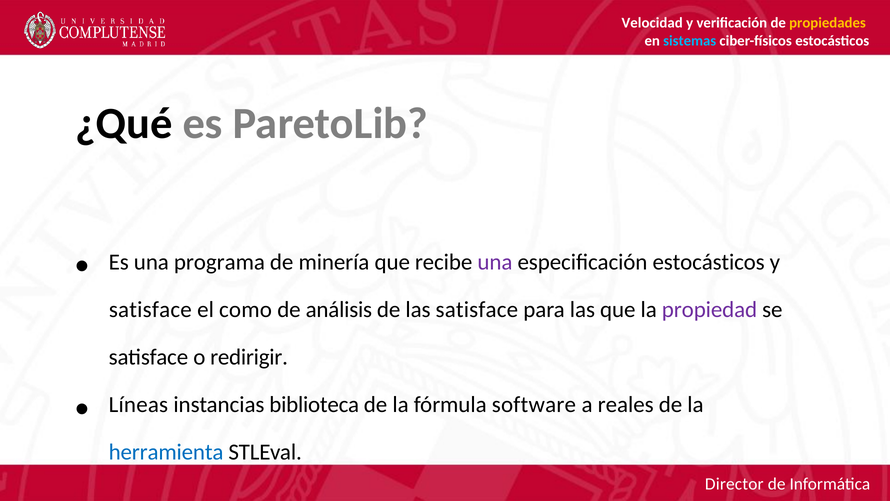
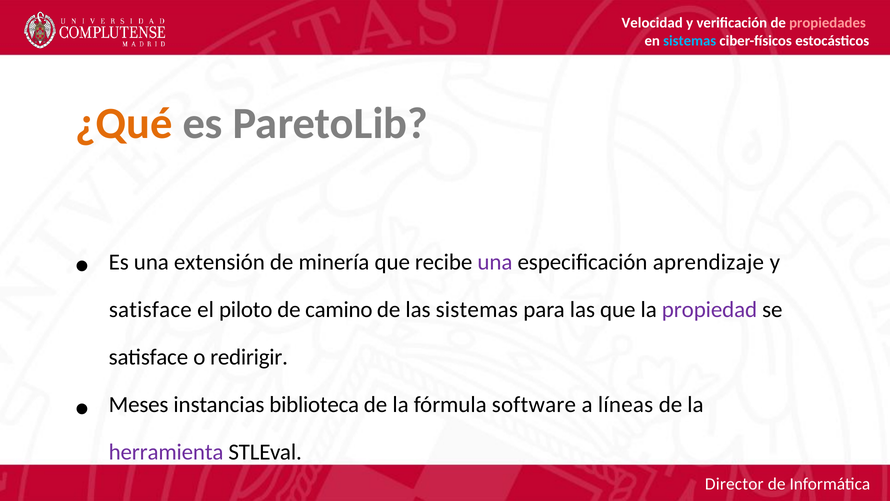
propiedades colour: yellow -> pink
¿Qué colour: black -> orange
programa: programa -> extensión
especificación estocásticos: estocásticos -> aprendizaje
como: como -> piloto
análisis: análisis -> camino
las satisface: satisface -> sistemas
Líneas: Líneas -> Meses
reales: reales -> líneas
herramienta colour: blue -> purple
